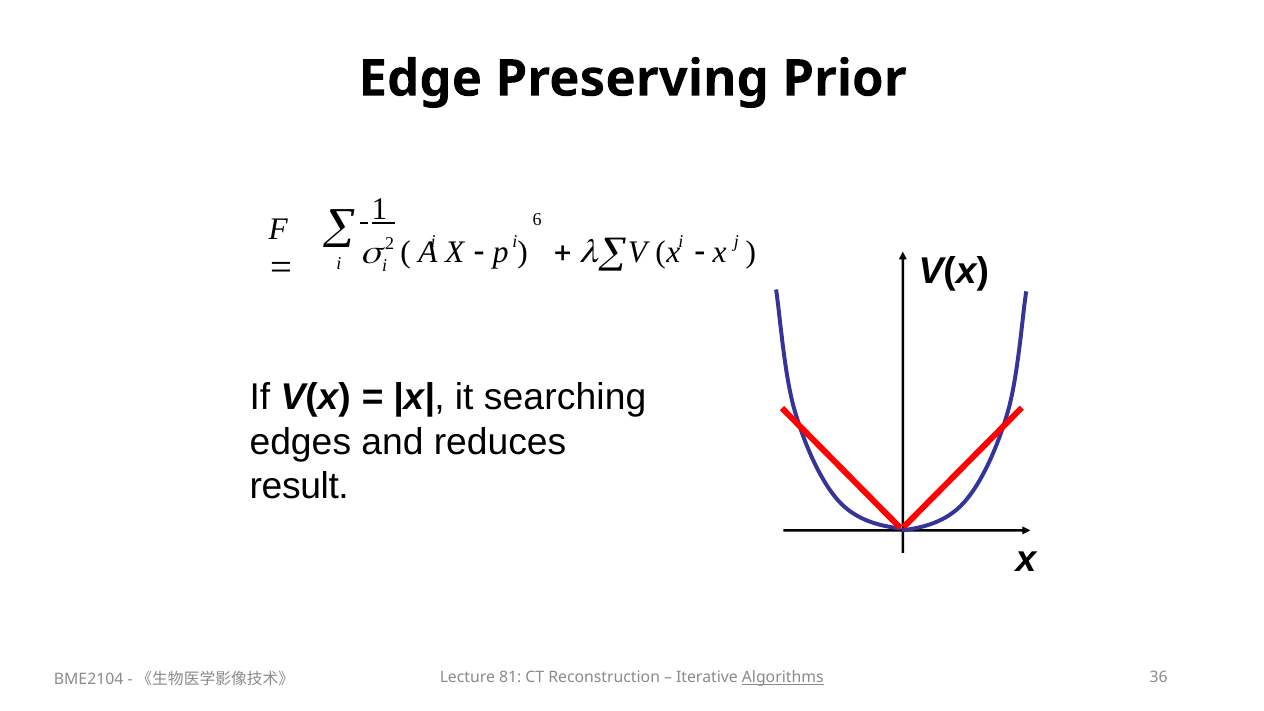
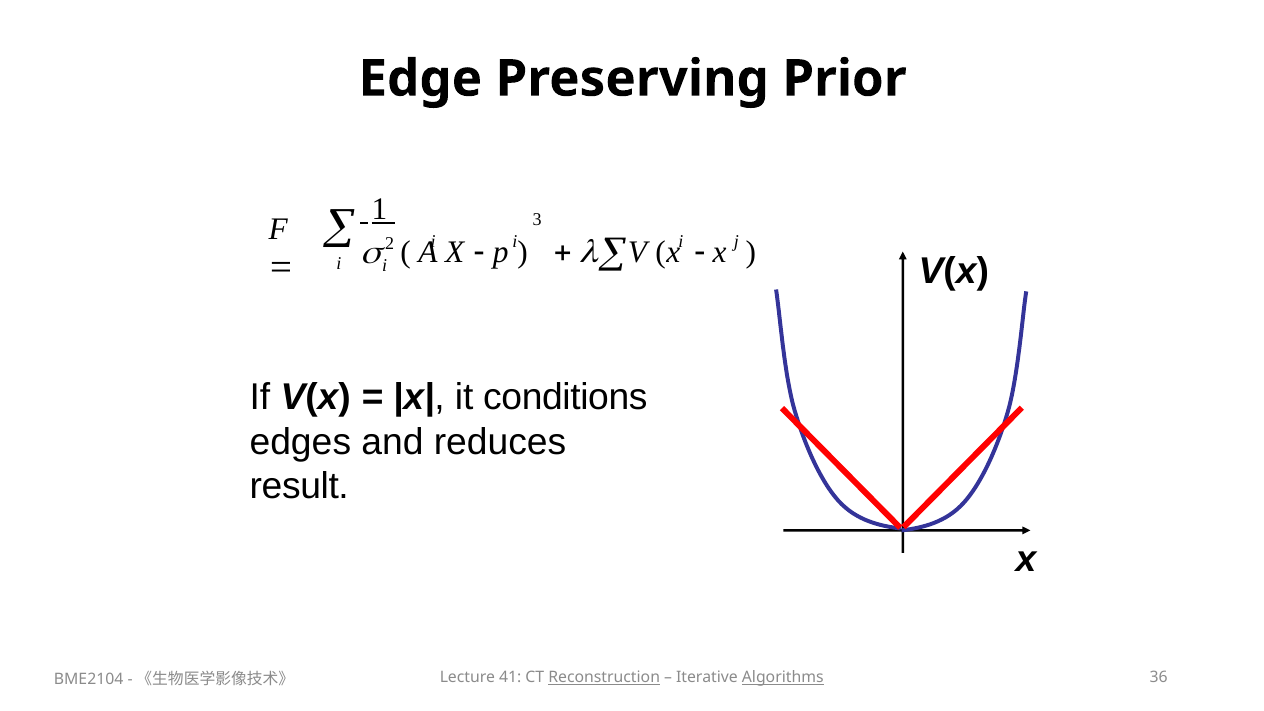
6: 6 -> 3
searching: searching -> conditions
81: 81 -> 41
Reconstruction underline: none -> present
